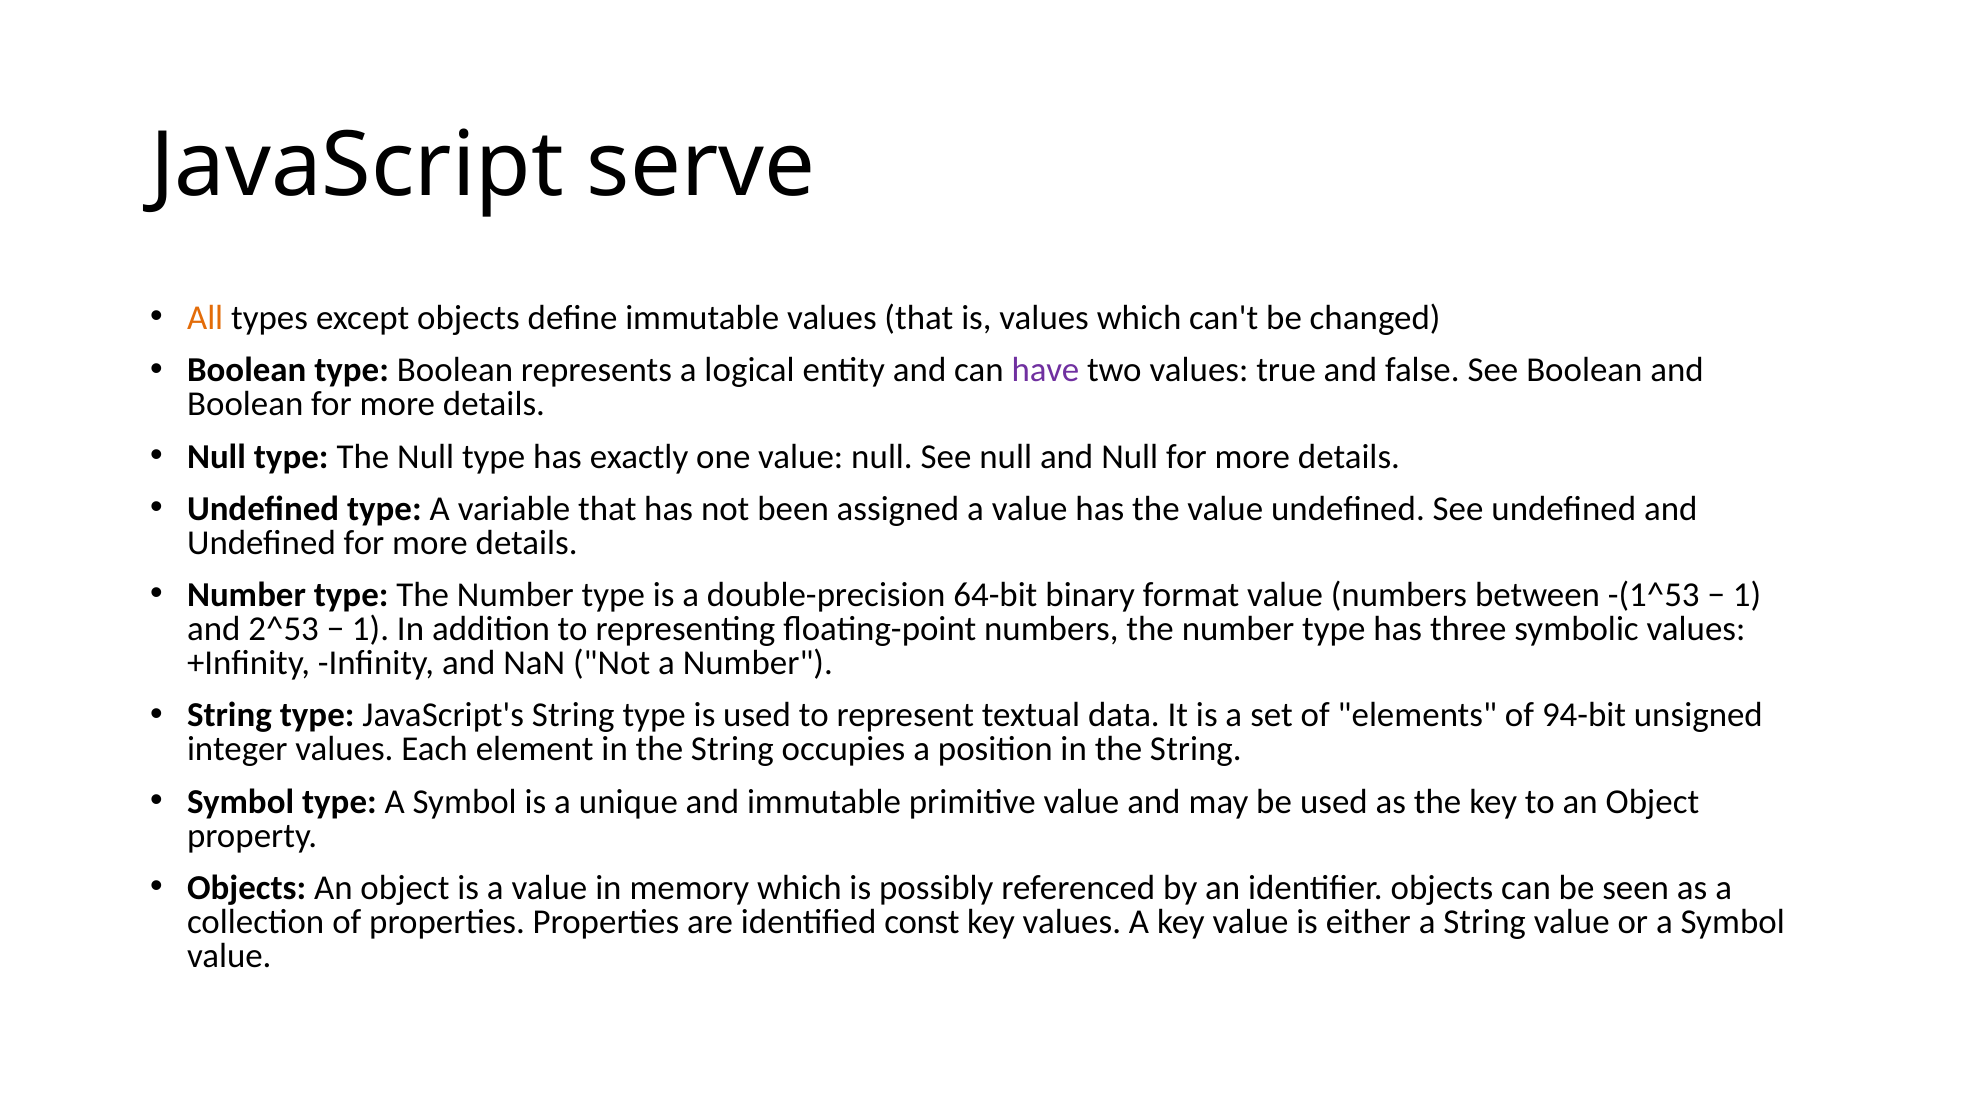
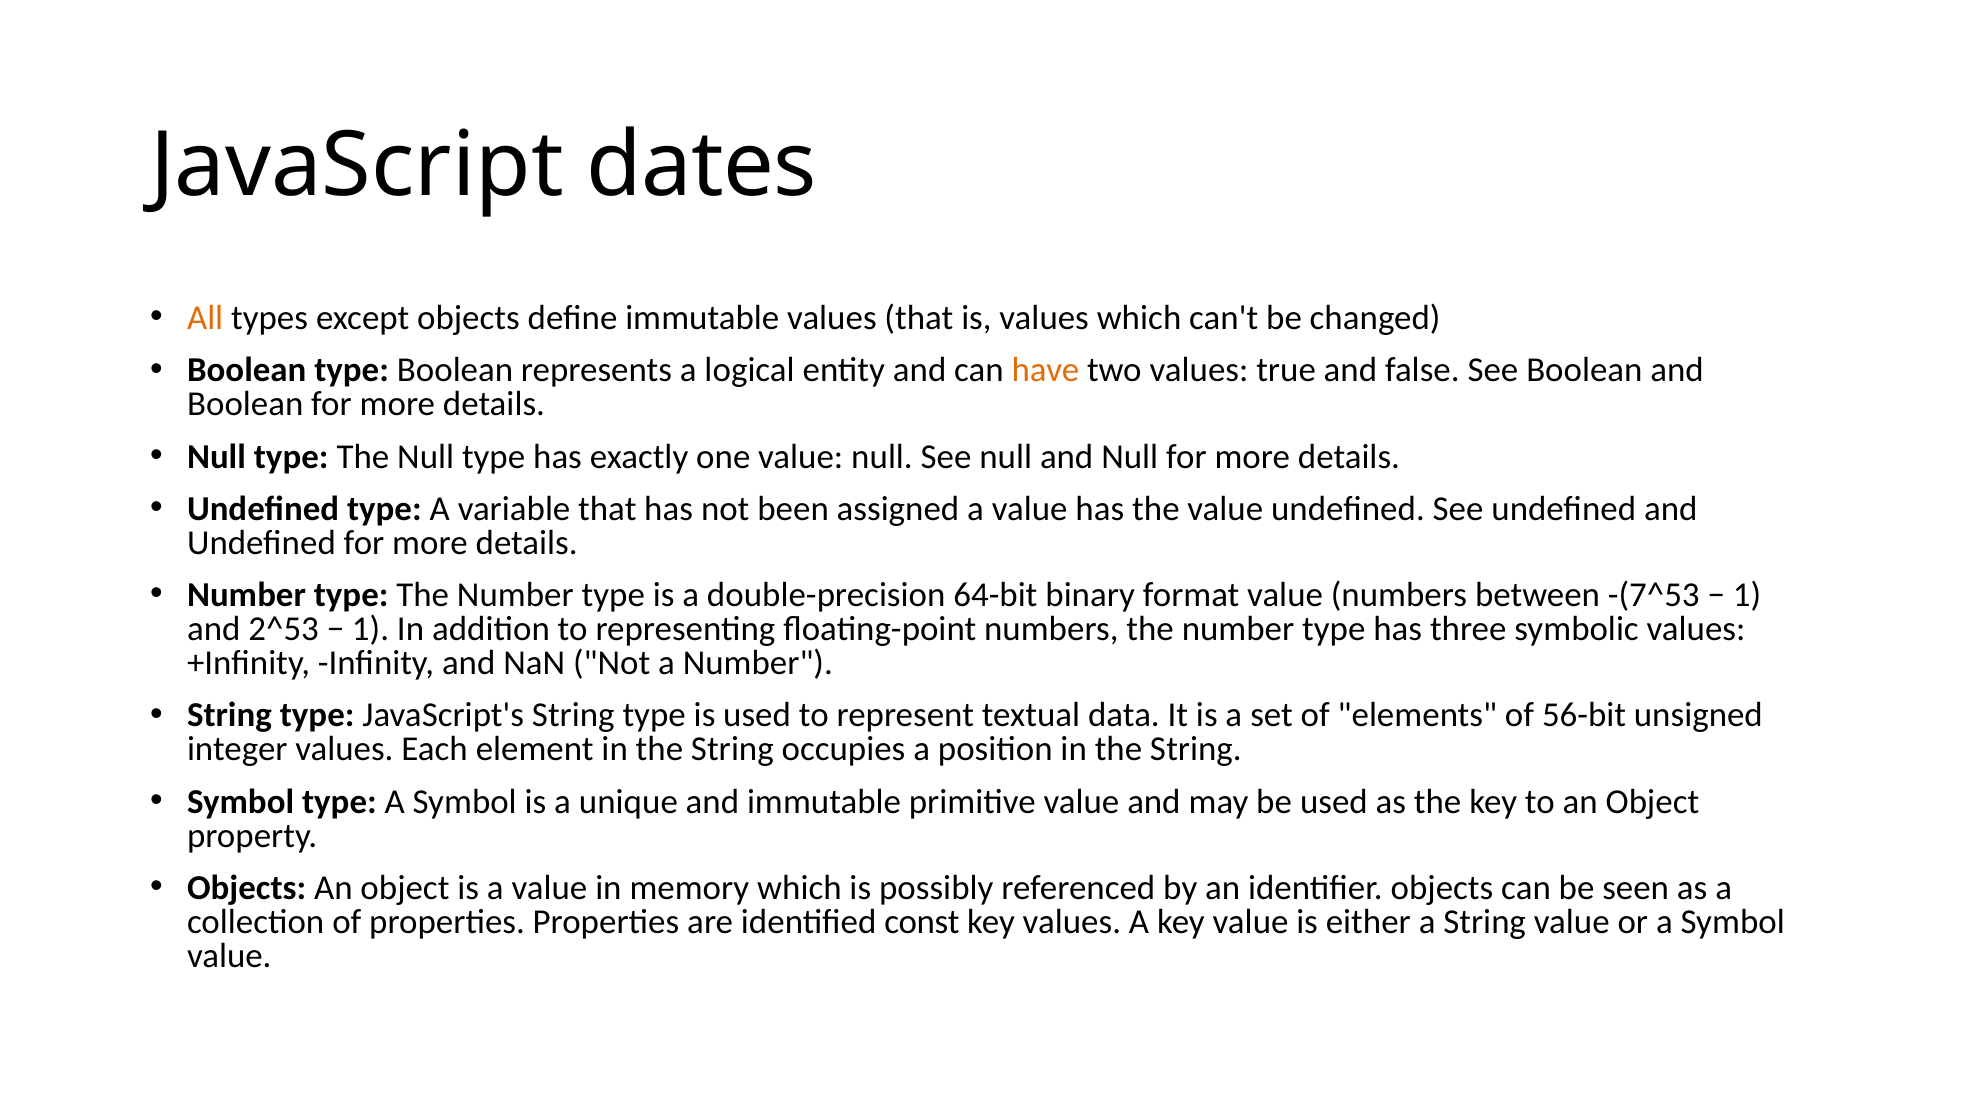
serve: serve -> dates
have colour: purple -> orange
-(1^53: -(1^53 -> -(7^53
94-bit: 94-bit -> 56-bit
